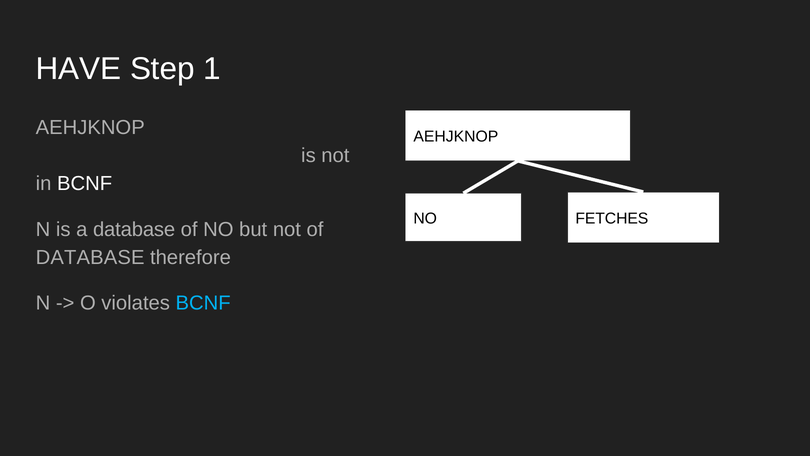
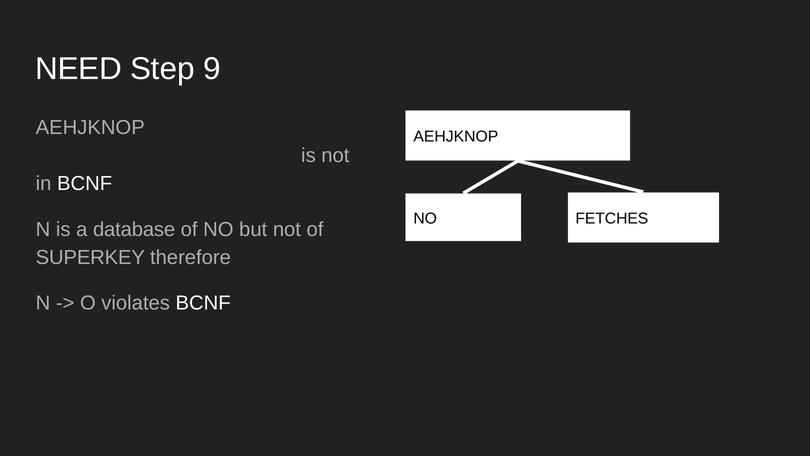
HAVE: HAVE -> NEED
1: 1 -> 9
DATABASE at (90, 257): DATABASE -> SUPERKEY
BCNF at (203, 303) colour: light blue -> white
